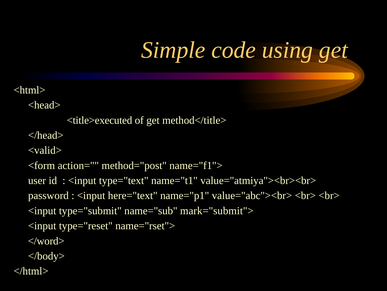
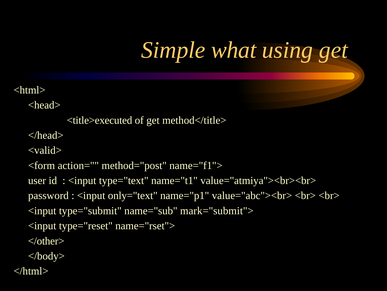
code: code -> what
here="text: here="text -> only="text
</word>: </word> -> </other>
